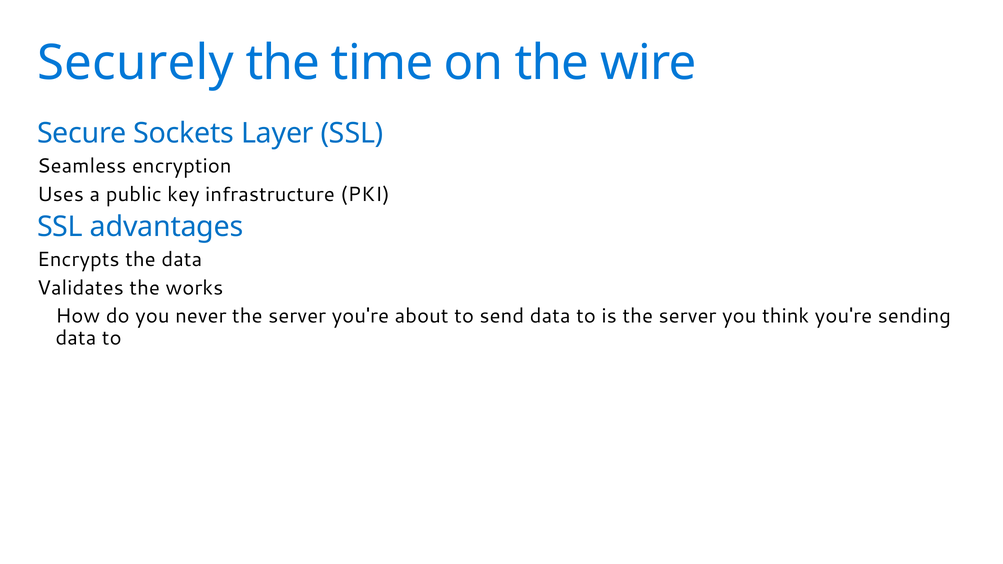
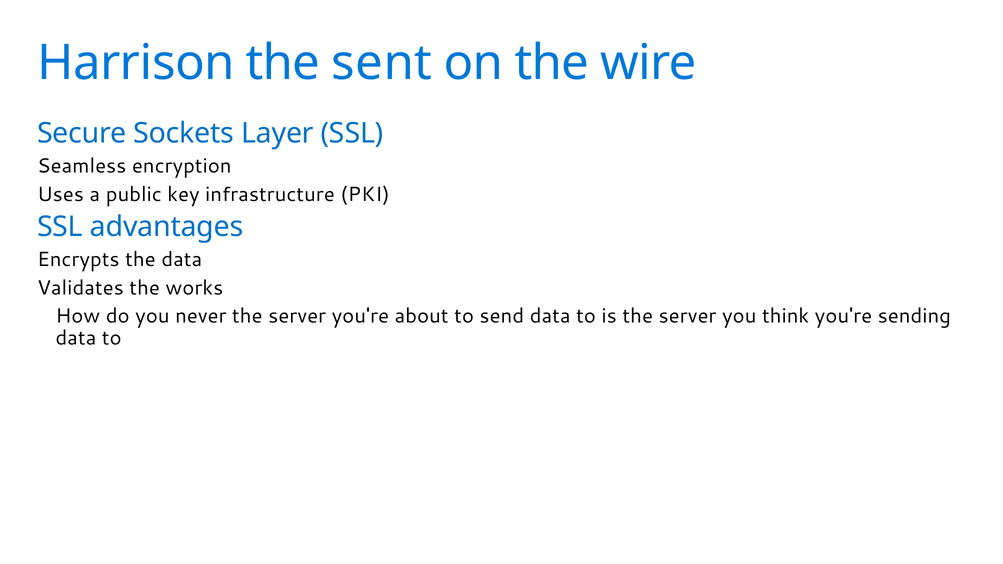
Securely: Securely -> Harrison
time: time -> sent
